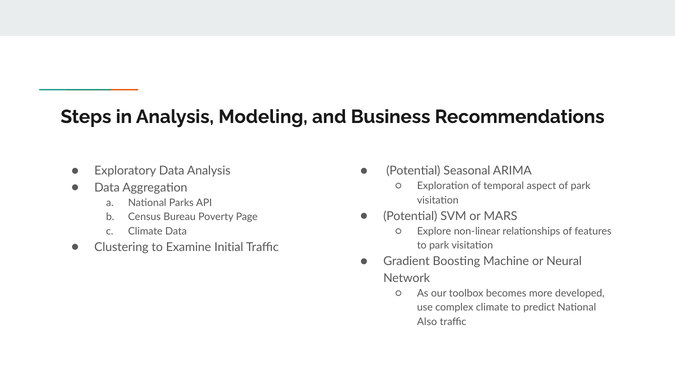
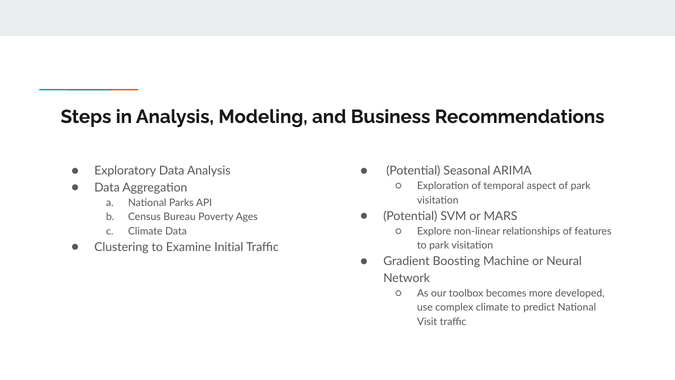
Page: Page -> Ages
Also: Also -> Visit
